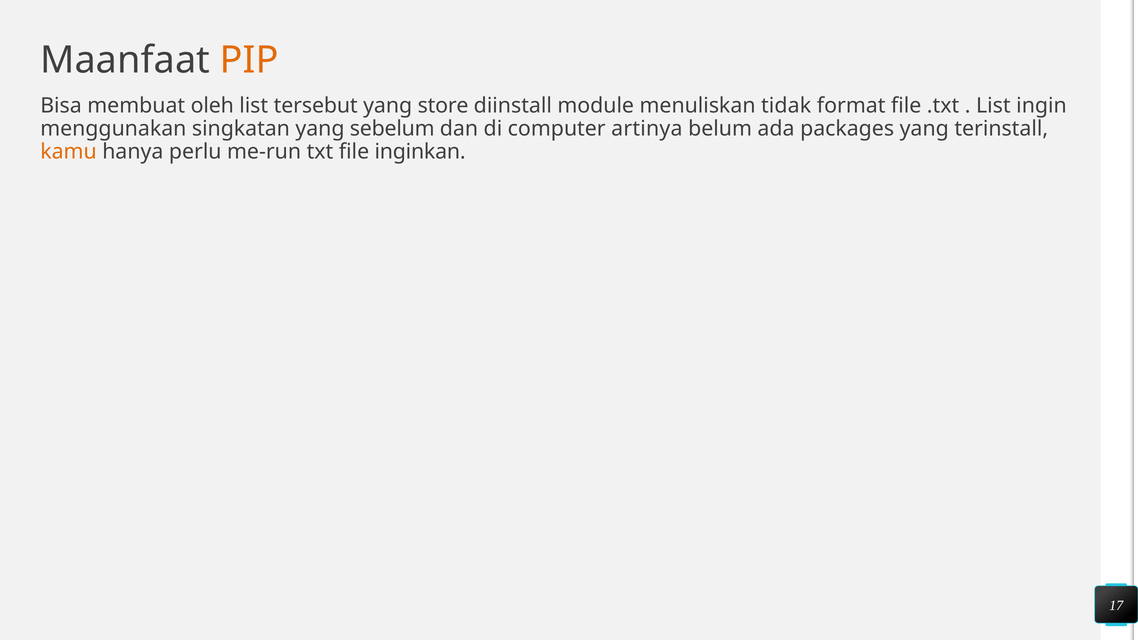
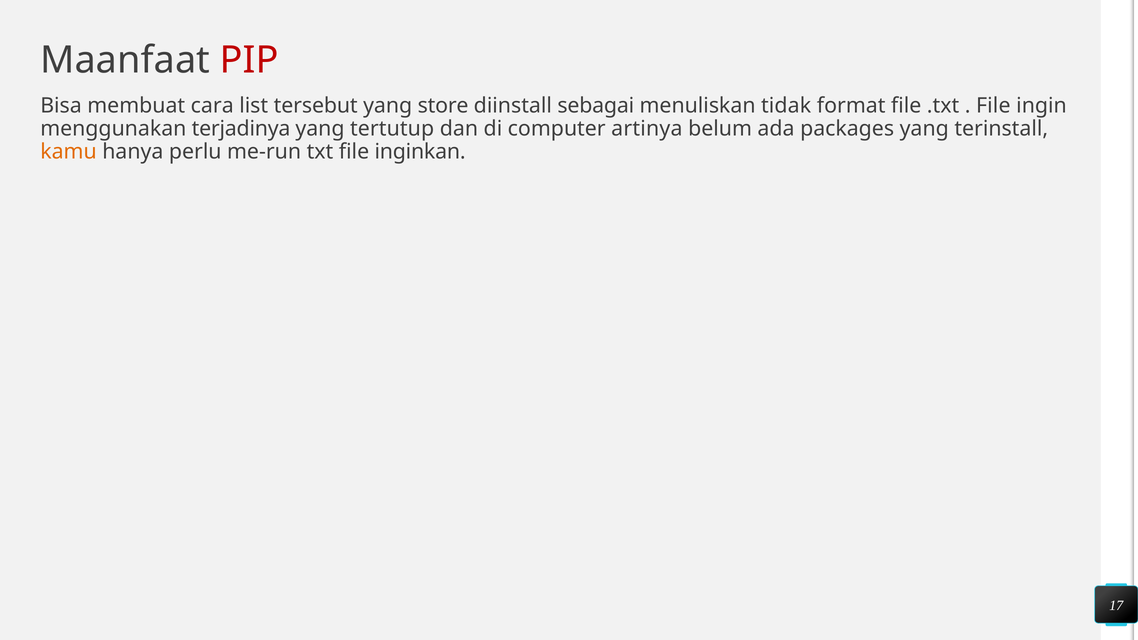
PIP colour: orange -> red
oleh: oleh -> cara
module: module -> sebagai
List at (993, 105): List -> File
singkatan: singkatan -> terjadinya
sebelum: sebelum -> tertutup
